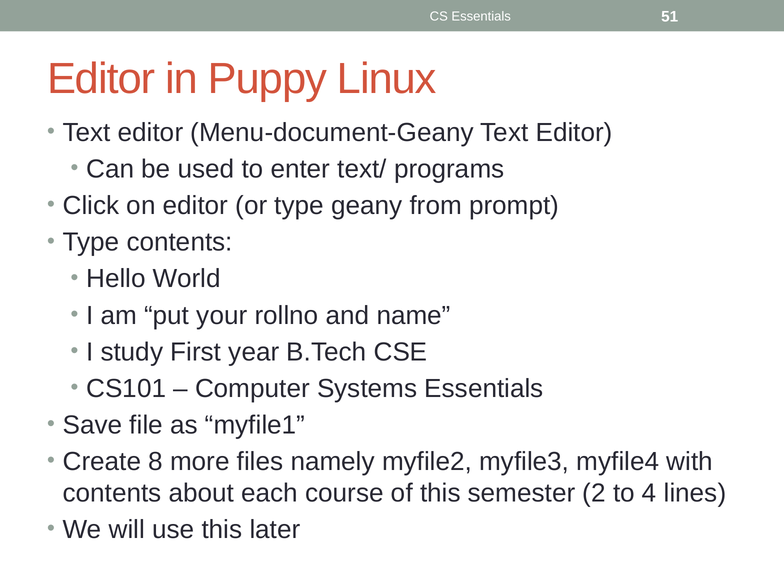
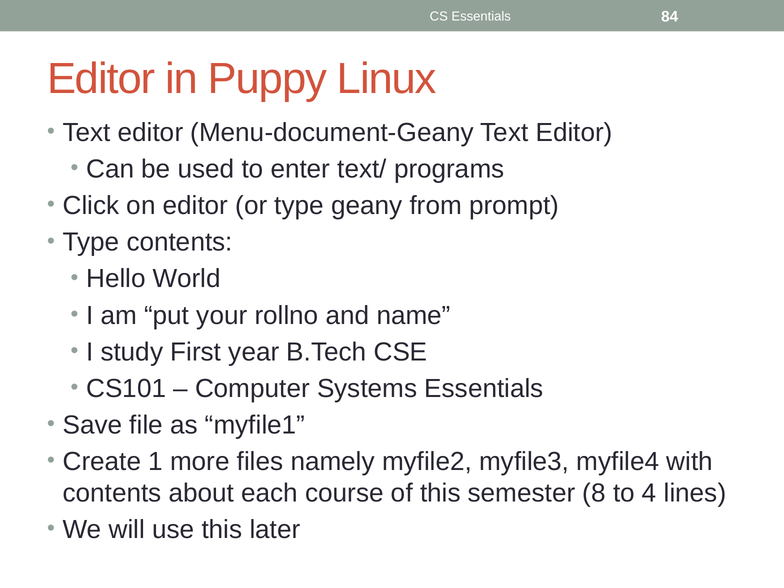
51: 51 -> 84
8: 8 -> 1
2: 2 -> 8
